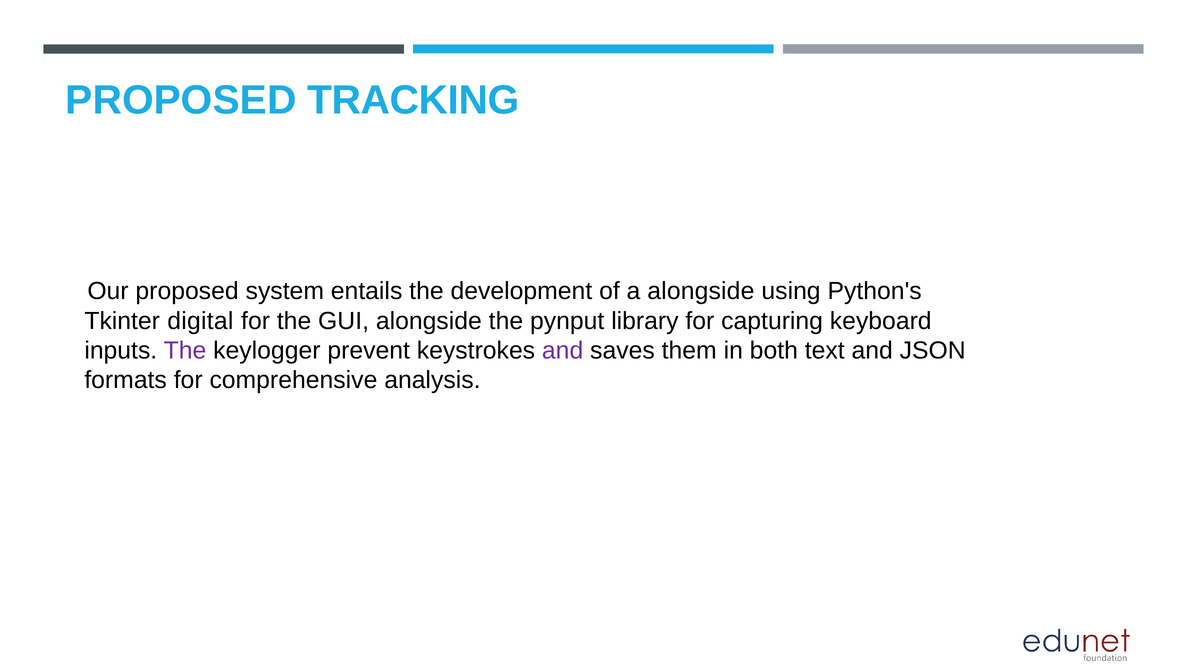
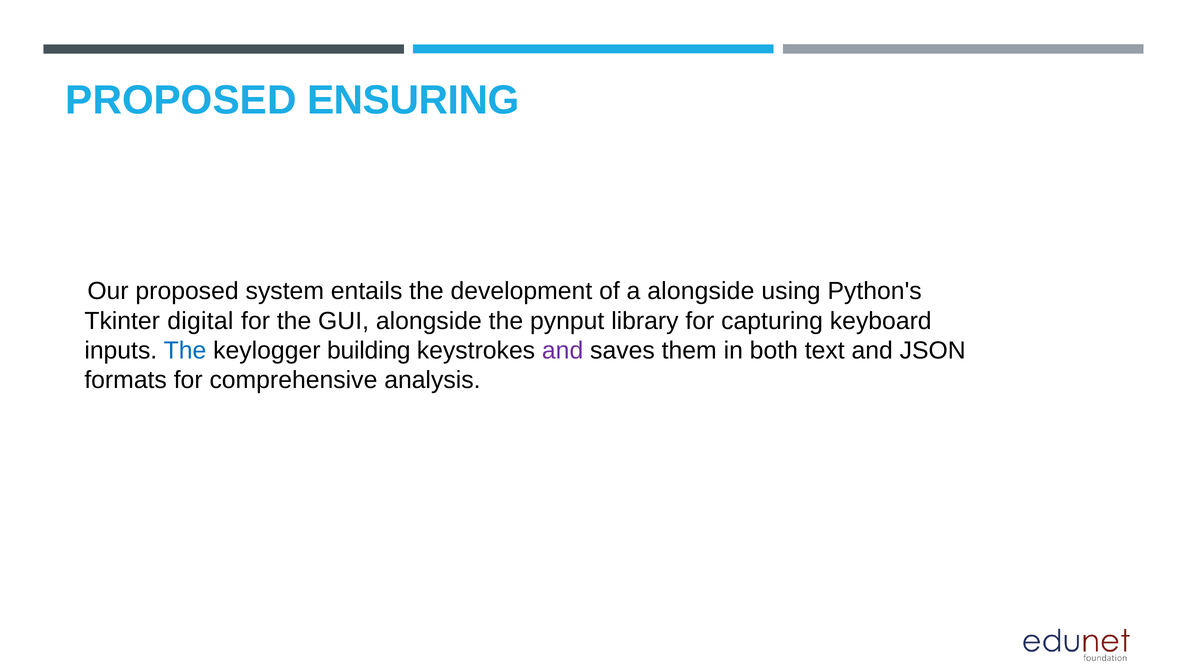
TRACKING: TRACKING -> ENSURING
The at (185, 350) colour: purple -> blue
prevent: prevent -> building
